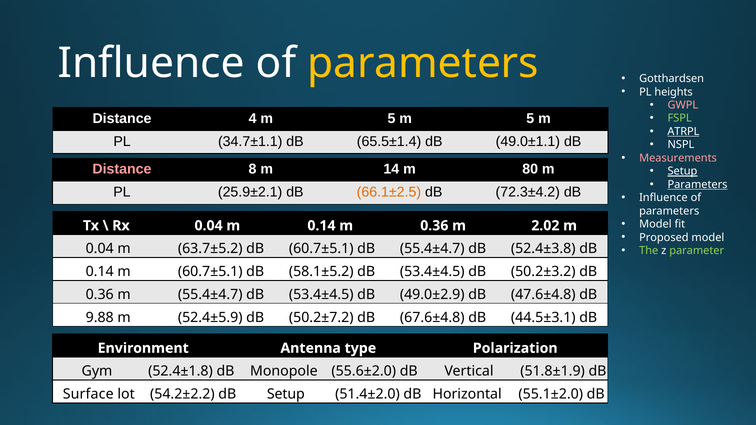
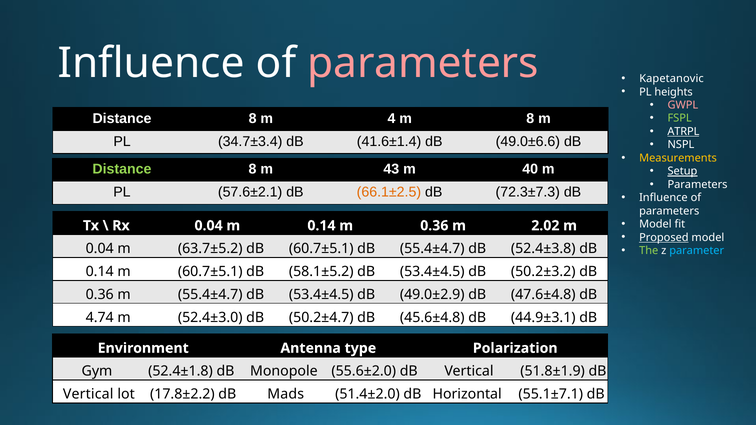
parameters at (423, 63) colour: yellow -> pink
Gotthardsen: Gotthardsen -> Kapetanovic
4 at (253, 119): 4 -> 8
5 at (391, 119): 5 -> 4
5 at (530, 119): 5 -> 8
34.7±1.1: 34.7±1.1 -> 34.7±3.4
65.5±1.4: 65.5±1.4 -> 41.6±1.4
49.0±1.1: 49.0±1.1 -> 49.0±6.6
Measurements colour: pink -> yellow
Distance at (122, 169) colour: pink -> light green
14: 14 -> 43
80: 80 -> 40
Parameters at (698, 185) underline: present -> none
25.9±2.1: 25.9±2.1 -> 57.6±2.1
72.3±4.2: 72.3±4.2 -> 72.3±7.3
Proposed underline: none -> present
parameter colour: light green -> light blue
9.88: 9.88 -> 4.74
52.4±5.9: 52.4±5.9 -> 52.4±3.0
50.2±7.2: 50.2±7.2 -> 50.2±4.7
67.6±4.8: 67.6±4.8 -> 45.6±4.8
44.5±3.1: 44.5±3.1 -> 44.9±3.1
Surface at (88, 394): Surface -> Vertical
54.2±2.2: 54.2±2.2 -> 17.8±2.2
dB Setup: Setup -> Mads
55.1±2.0: 55.1±2.0 -> 55.1±7.1
